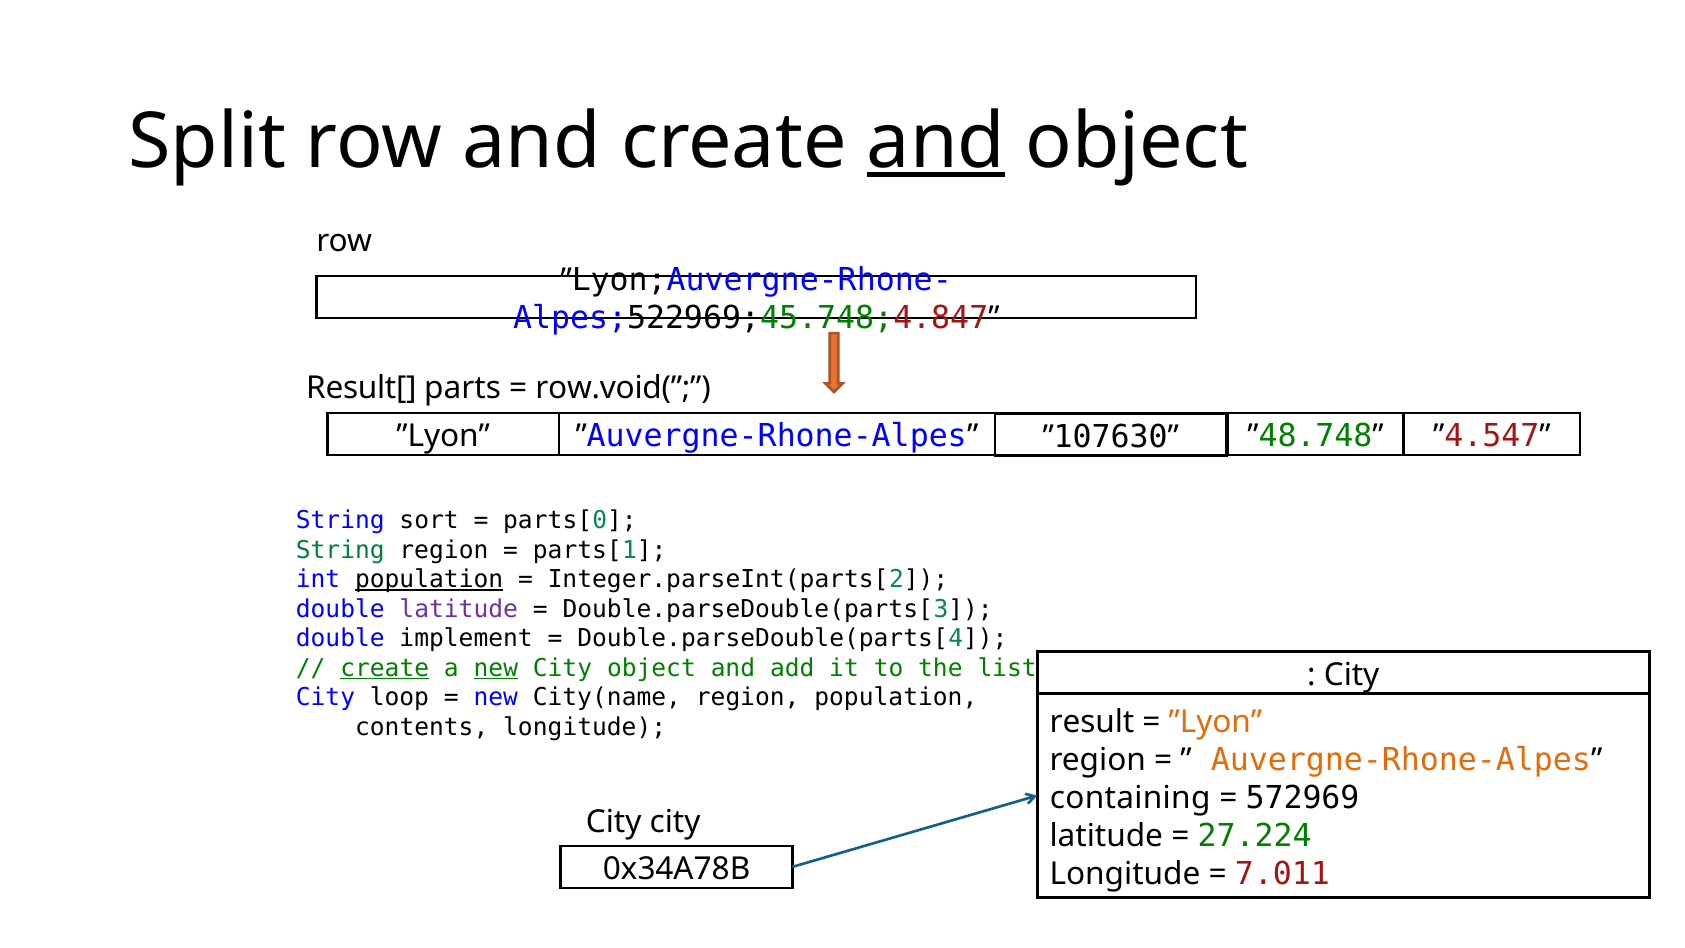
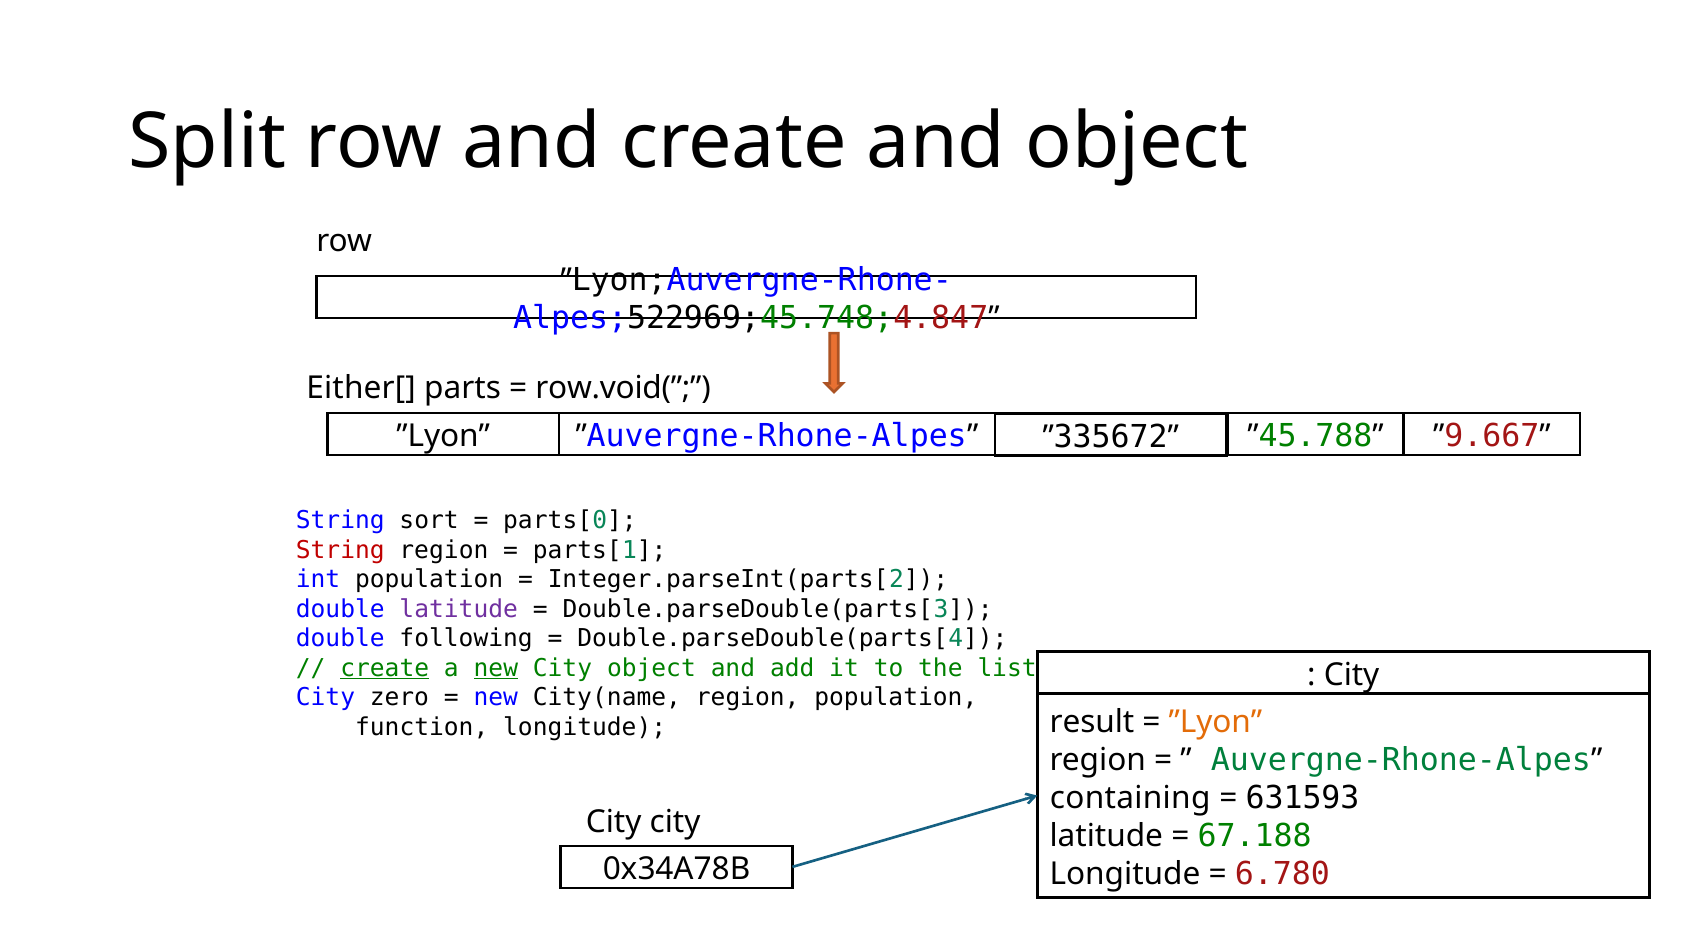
and at (936, 142) underline: present -> none
Result[: Result[ -> Either[
107630: 107630 -> 335672
48.748: 48.748 -> 45.788
4.547: 4.547 -> 9.667
String at (340, 550) colour: green -> red
population at (429, 579) underline: present -> none
implement: implement -> following
loop: loop -> zero
contents: contents -> function
Auvergne-Rhone-Alpes at (1401, 760) colour: orange -> green
572969: 572969 -> 631593
27.224: 27.224 -> 67.188
7.011: 7.011 -> 6.780
